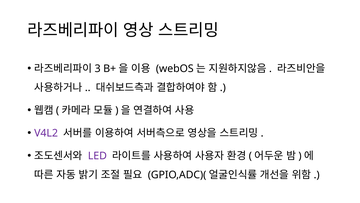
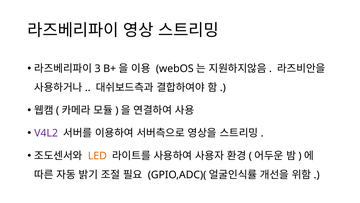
LED colour: purple -> orange
